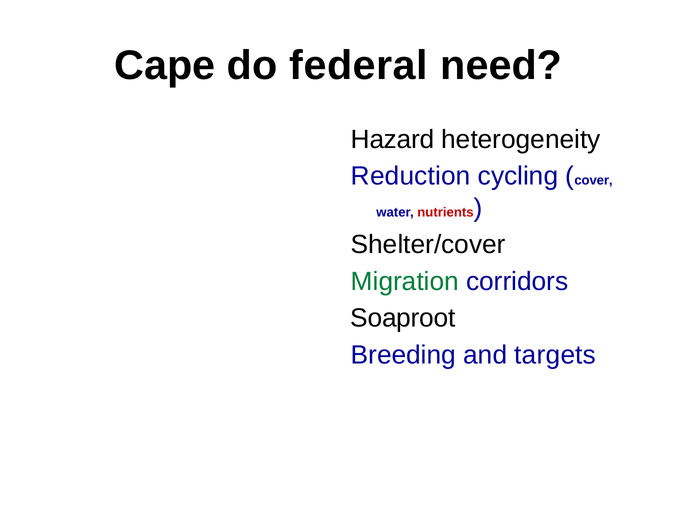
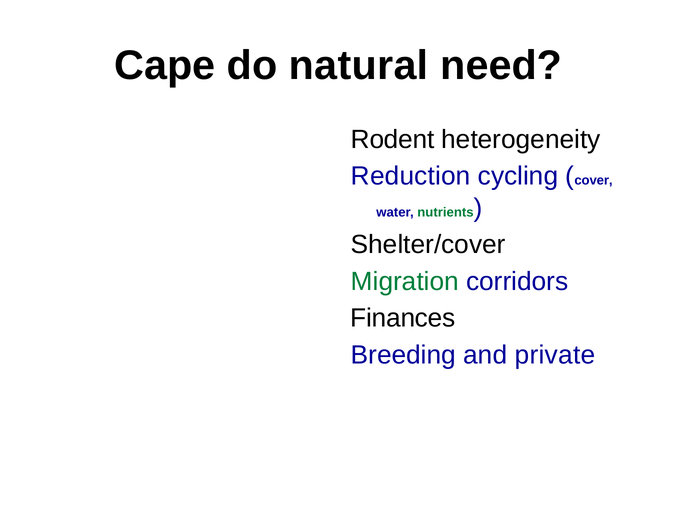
federal: federal -> natural
Hazard: Hazard -> Rodent
nutrients colour: red -> green
Soaproot: Soaproot -> Finances
targets: targets -> private
